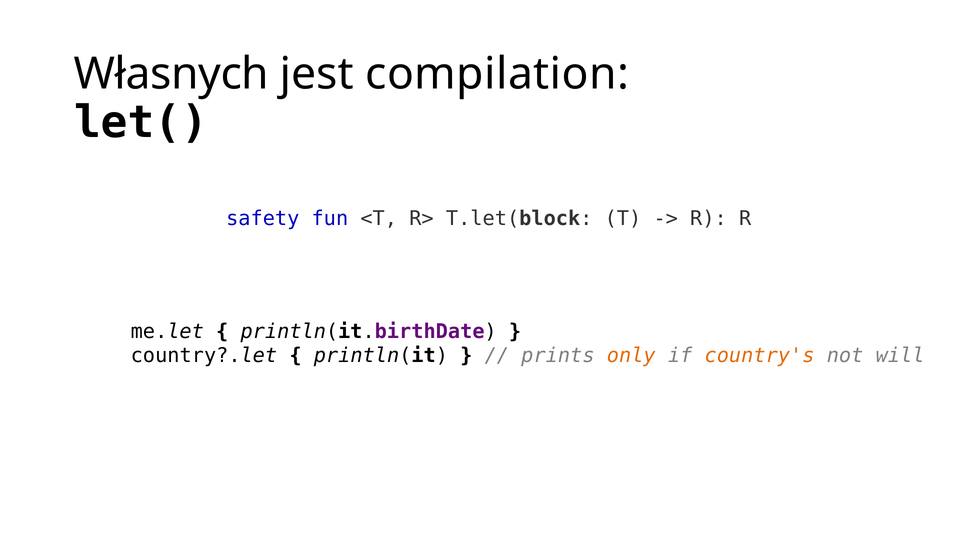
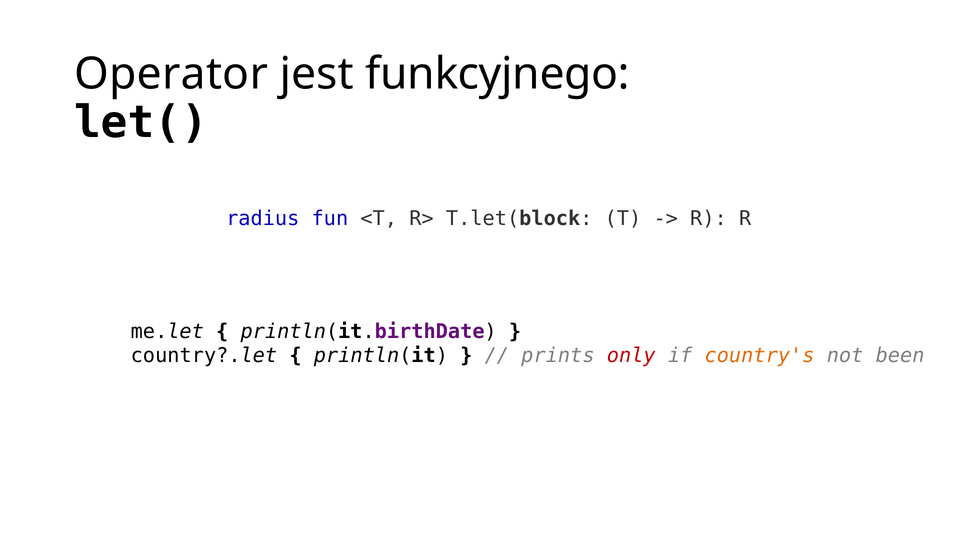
Własnych: Własnych -> Operator
compilation: compilation -> funkcyjnego
safety: safety -> radius
only colour: orange -> red
will: will -> been
